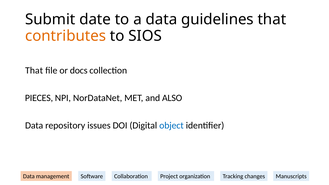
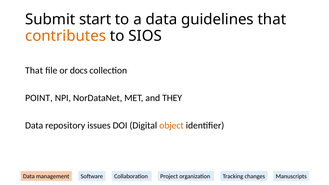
date: date -> start
PIECES: PIECES -> POINT
ALSO: ALSO -> THEY
object colour: blue -> orange
